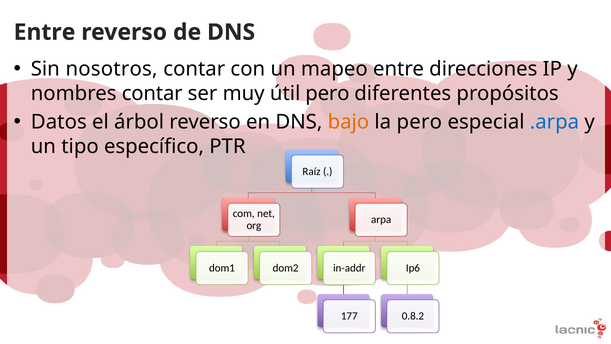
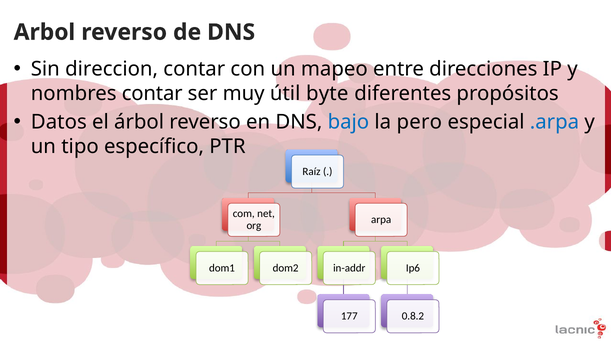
Entre at (45, 32): Entre -> Arbol
nosotros: nosotros -> direccion
útil pero: pero -> byte
bajo colour: orange -> blue
